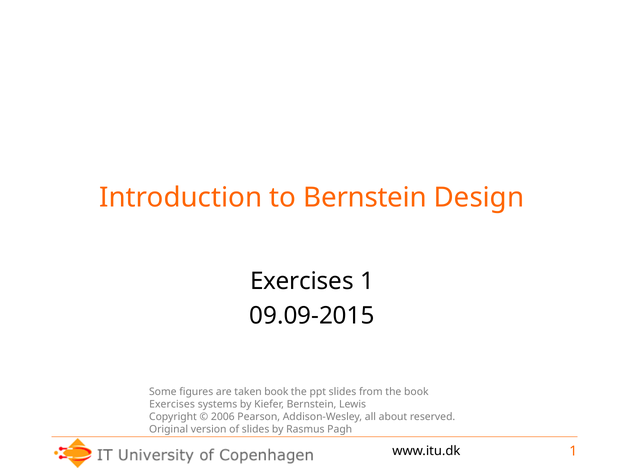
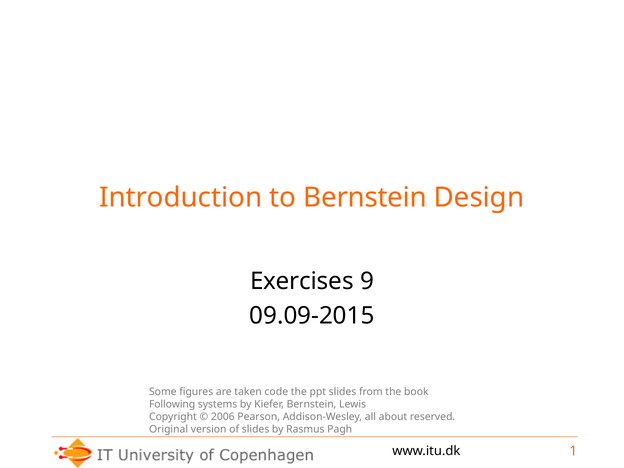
Exercises 1: 1 -> 9
taken book: book -> code
Exercises at (172, 404): Exercises -> Following
